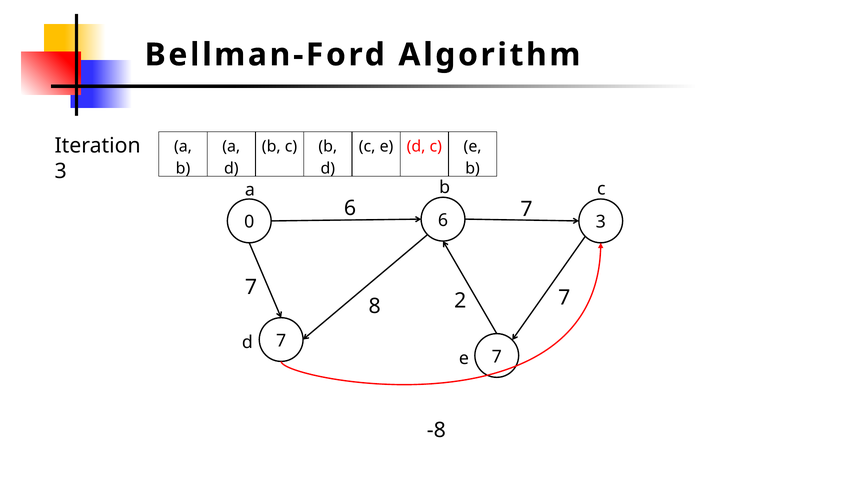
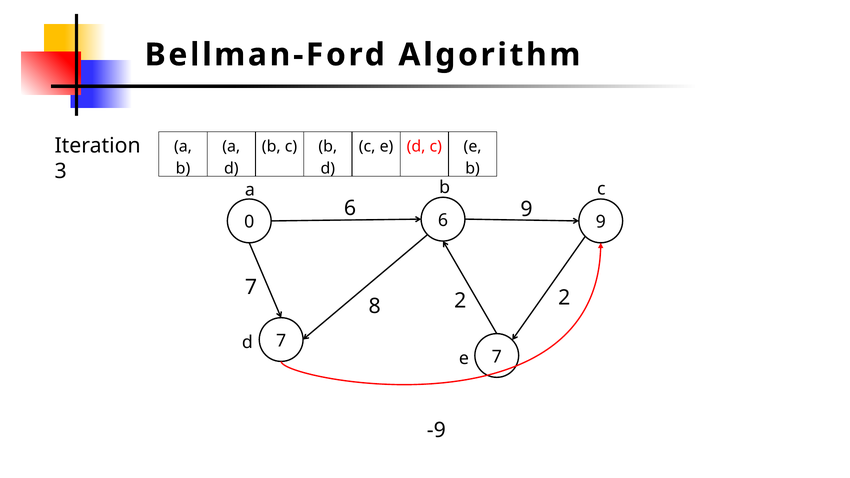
7 at (526, 209): 7 -> 9
0 6 3: 3 -> 9
8 7: 7 -> 2
-8: -8 -> -9
